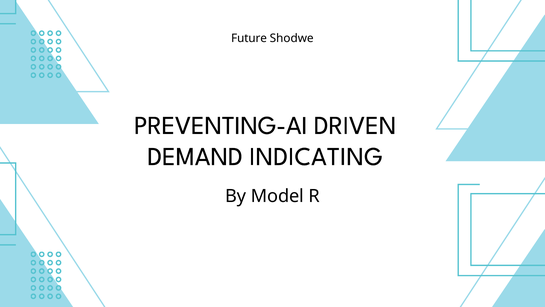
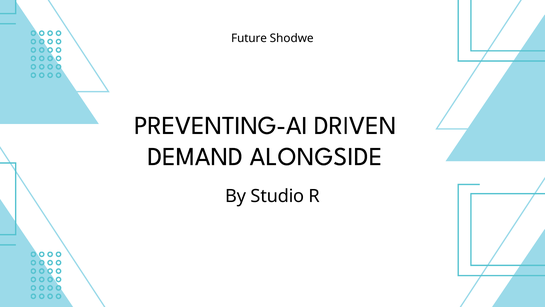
INDICATING: INDICATING -> ALONGSIDE
Model: Model -> Studio
